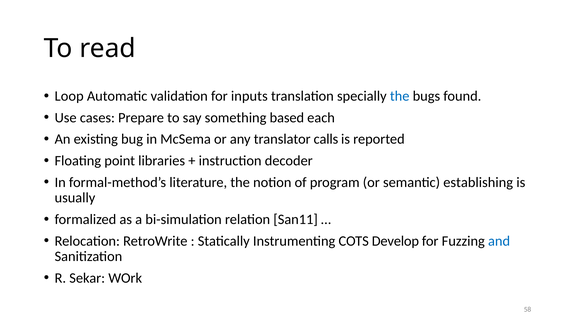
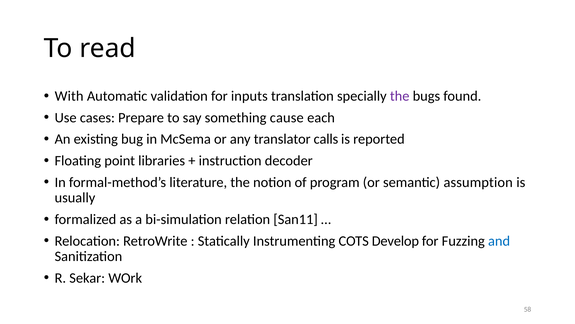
Loop: Loop -> With
the at (400, 96) colour: blue -> purple
based: based -> cause
establishing: establishing -> assumption
